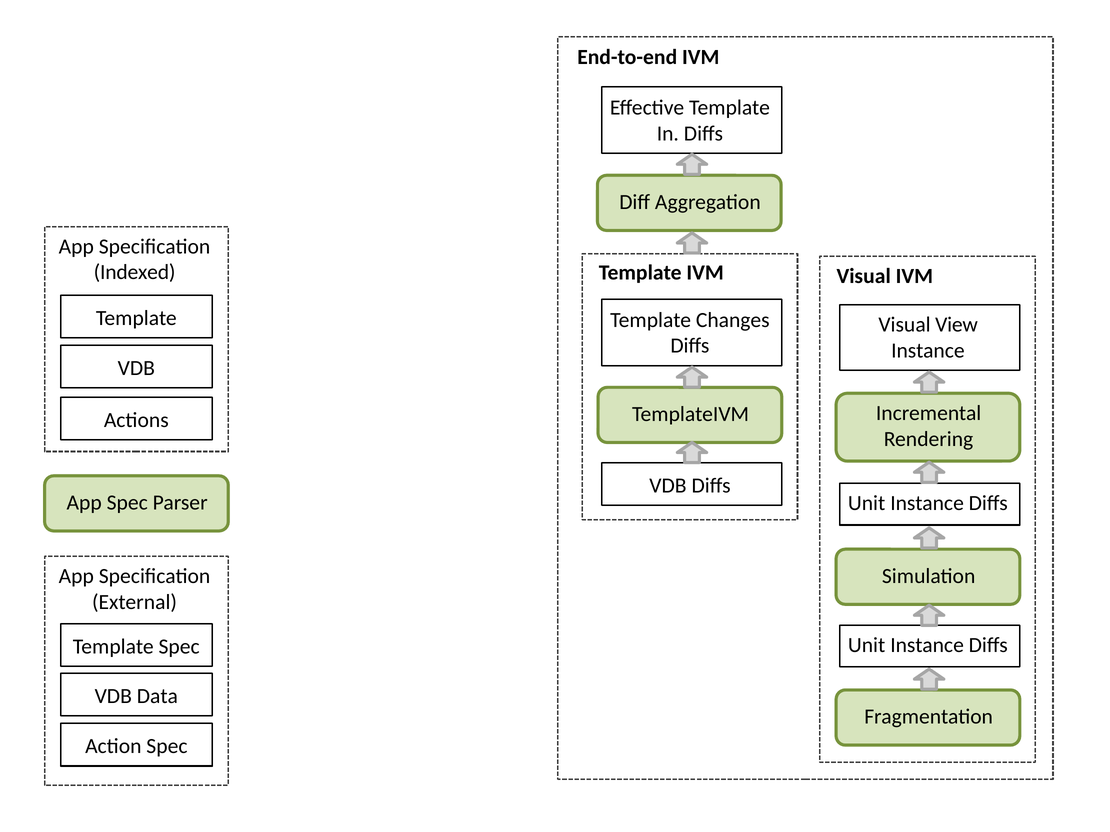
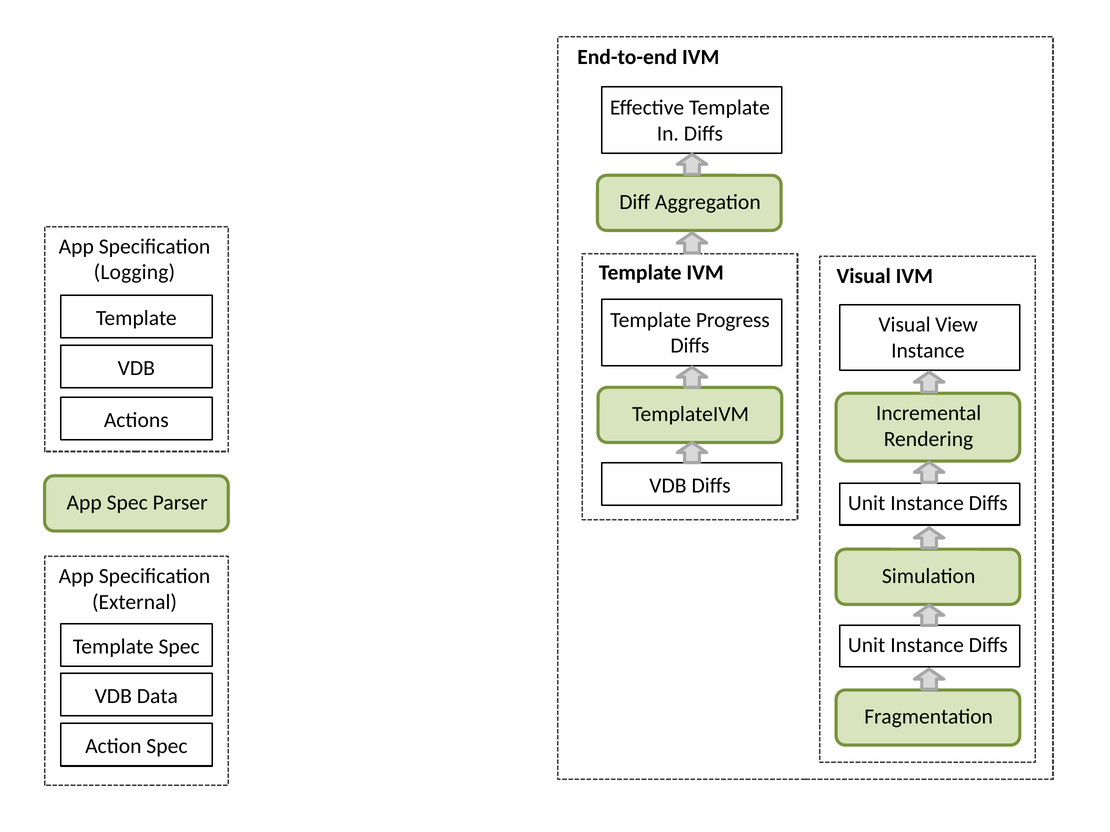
Indexed: Indexed -> Logging
Changes: Changes -> Progress
